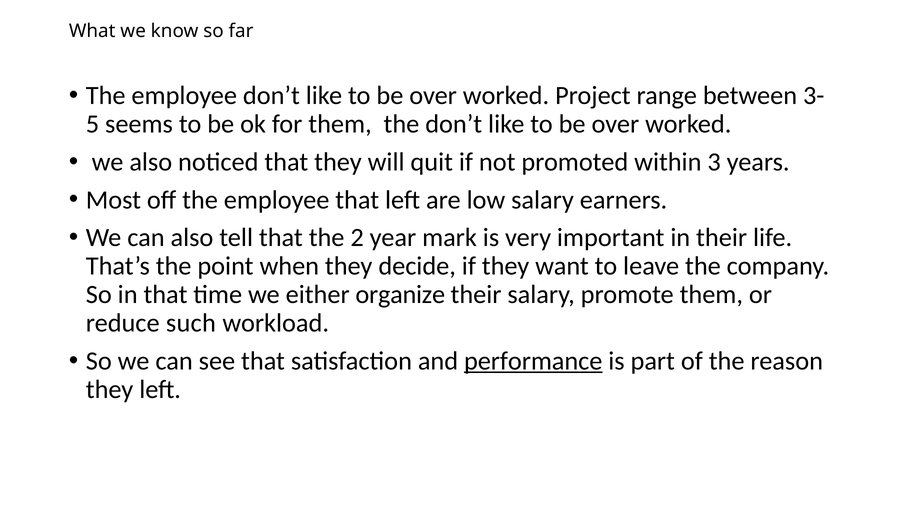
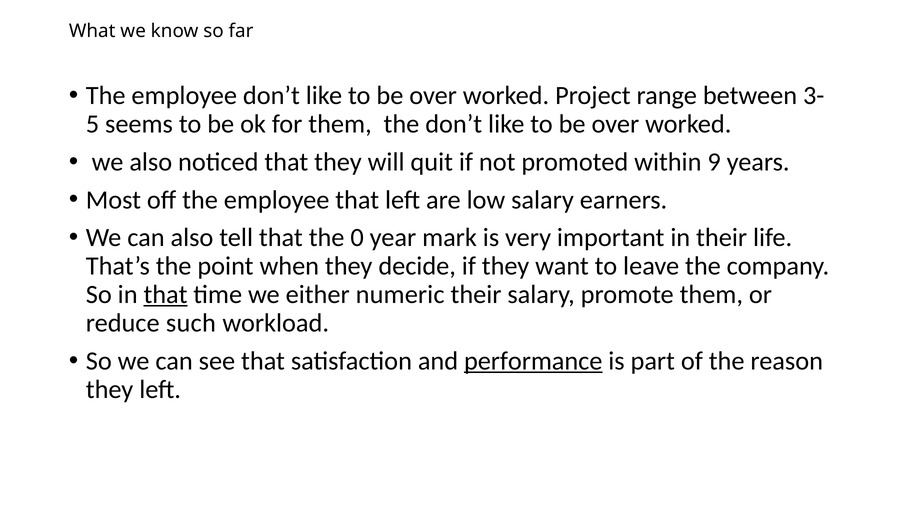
3: 3 -> 9
2: 2 -> 0
that at (166, 295) underline: none -> present
organize: organize -> numeric
